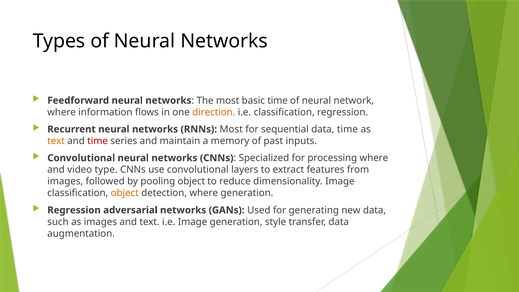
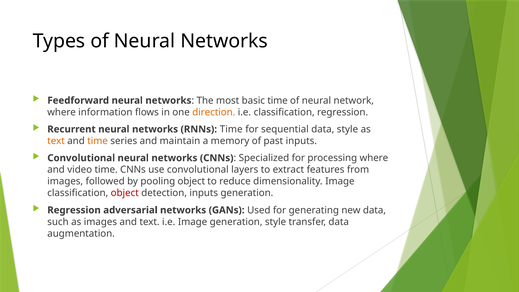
RNNs Most: Most -> Time
data time: time -> style
time at (98, 141) colour: red -> orange
video type: type -> time
object at (125, 193) colour: orange -> red
detection where: where -> inputs
